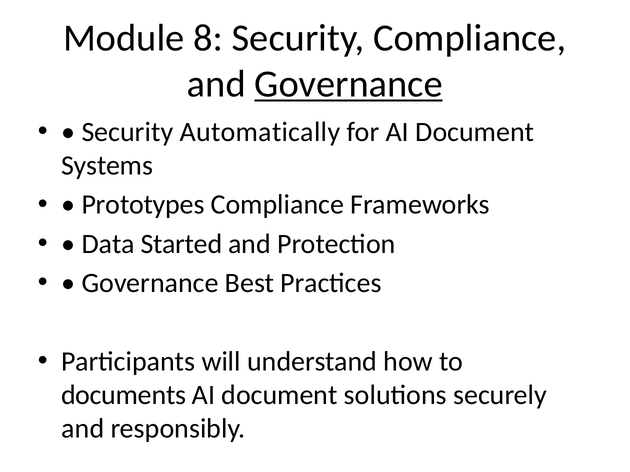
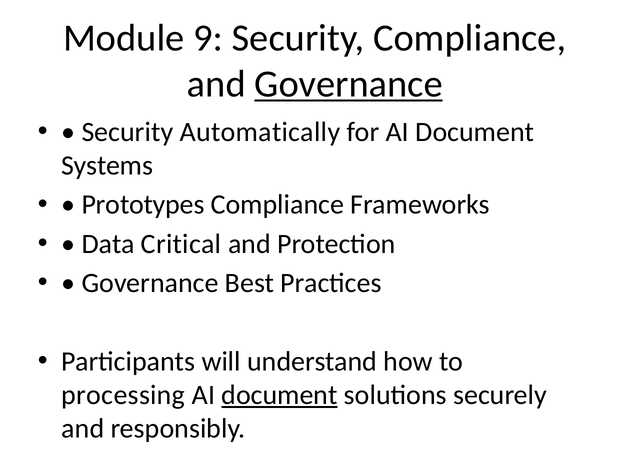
8: 8 -> 9
Started: Started -> Critical
documents: documents -> processing
document at (279, 395) underline: none -> present
